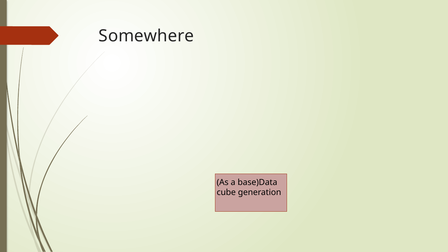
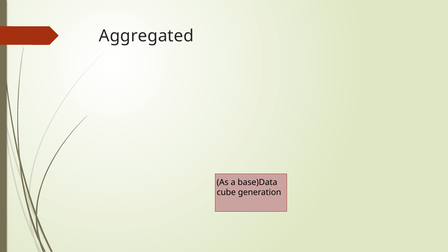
Somewhere: Somewhere -> Aggregated
